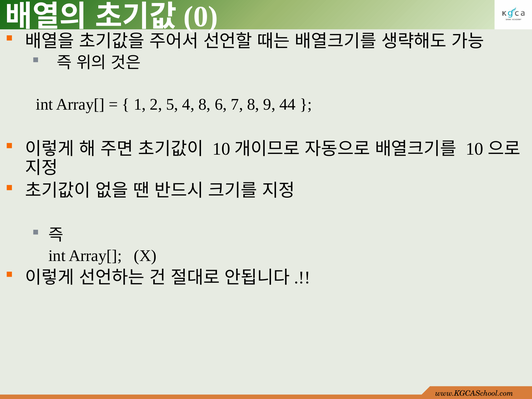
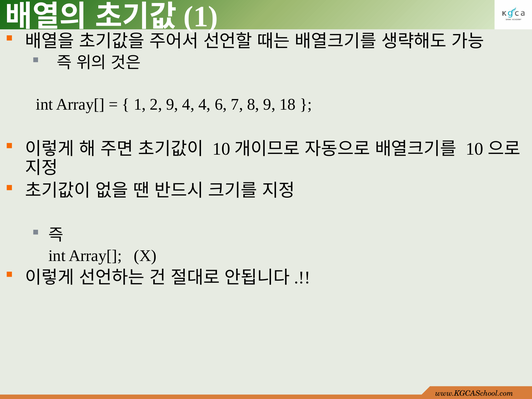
0 at (201, 17): 0 -> 1
2 5: 5 -> 9
4 8: 8 -> 4
44: 44 -> 18
